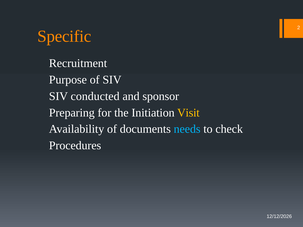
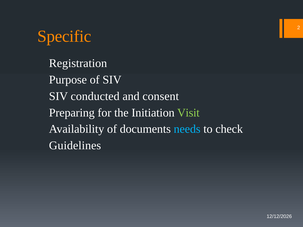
Recruitment: Recruitment -> Registration
sponsor: sponsor -> consent
Visit colour: yellow -> light green
Procedures: Procedures -> Guidelines
